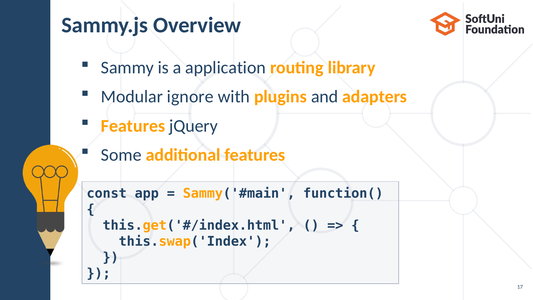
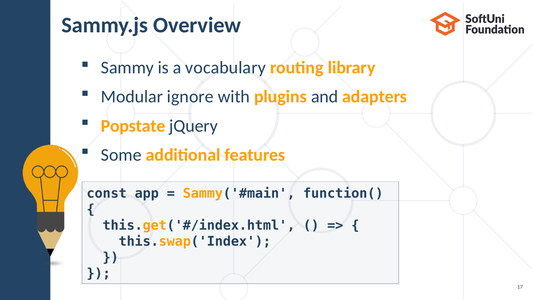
application: application -> vocabulary
Features at (133, 126): Features -> Popstate
